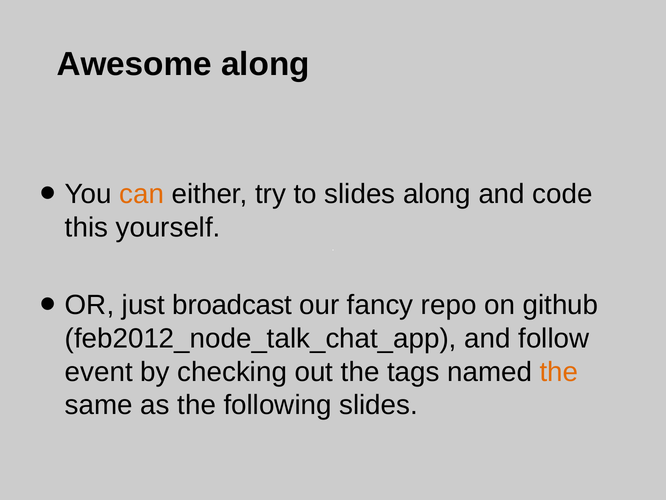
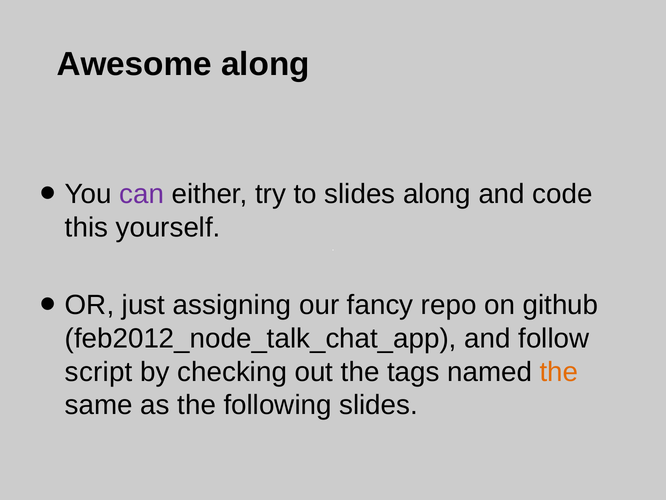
can colour: orange -> purple
broadcast: broadcast -> assigning
event: event -> script
